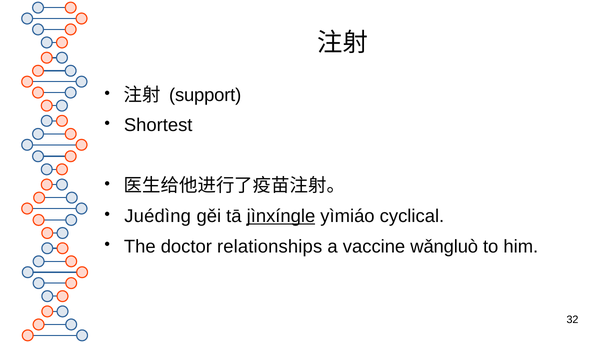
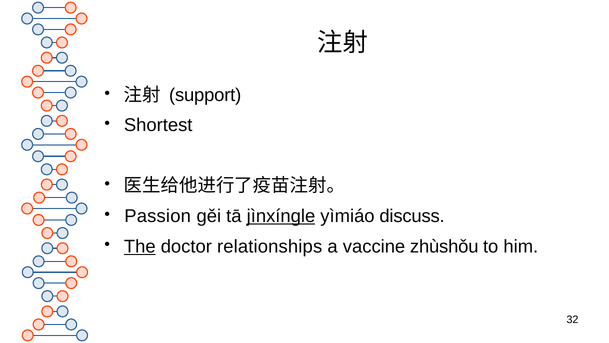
Juédìng: Juédìng -> Passion
cyclical: cyclical -> discuss
The underline: none -> present
wǎngluò: wǎngluò -> zhùshǒu
